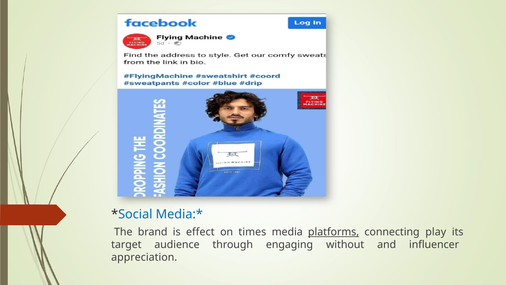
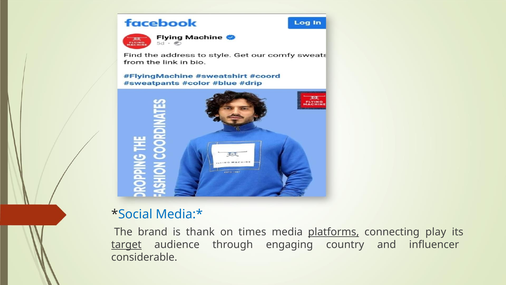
effect: effect -> thank
target underline: none -> present
without: without -> country
appreciation: appreciation -> considerable
